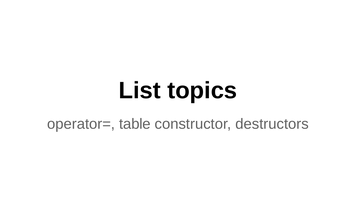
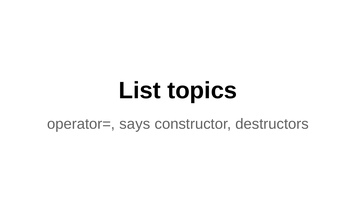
table: table -> says
